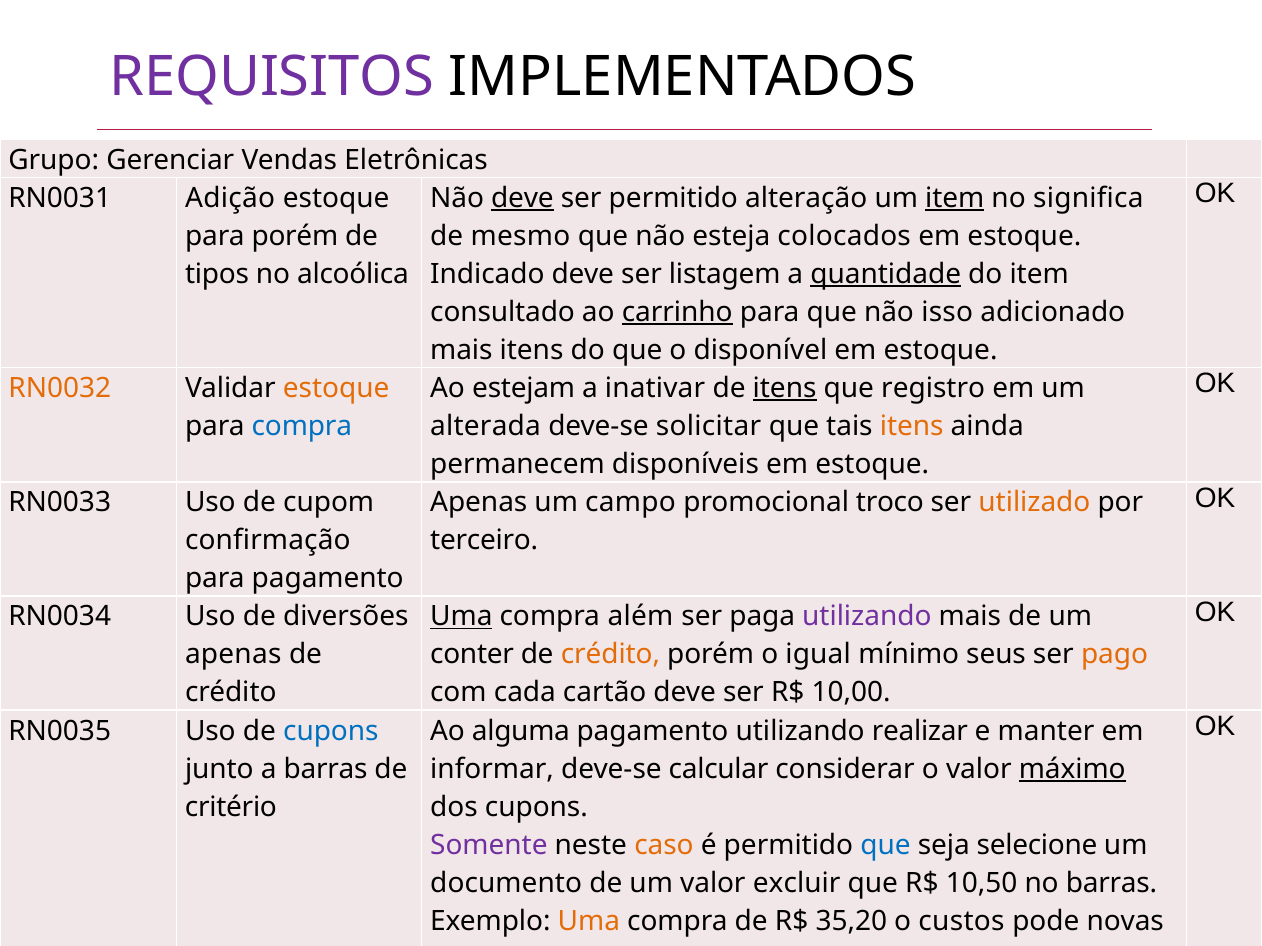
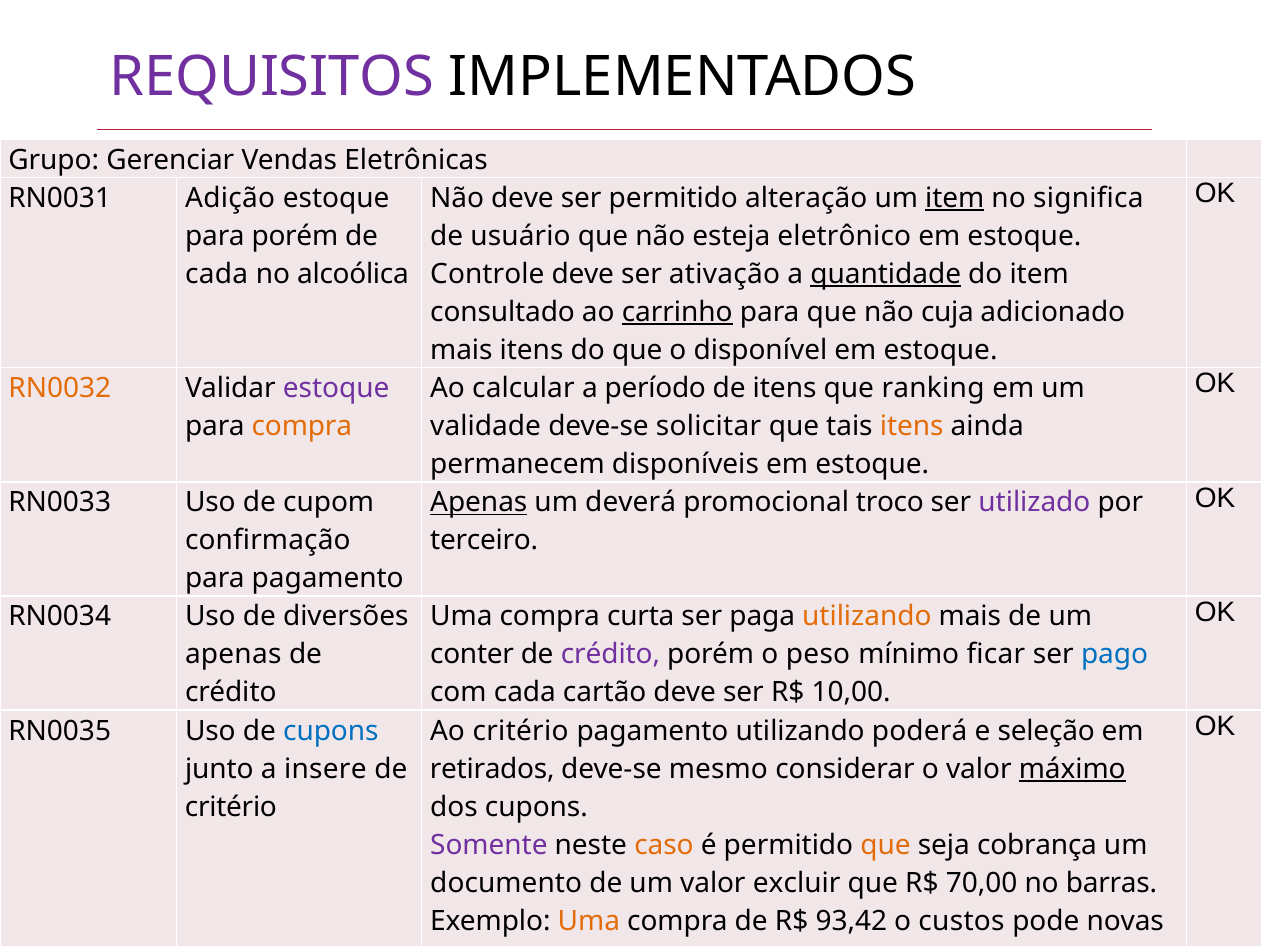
deve at (522, 198) underline: present -> none
mesmo: mesmo -> usuário
colocados: colocados -> eletrônico
tipos at (217, 274): tipos -> cada
Indicado: Indicado -> Controle
listagem: listagem -> ativação
isso: isso -> cuja
estoque at (336, 388) colour: orange -> purple
estejam: estejam -> calcular
inativar: inativar -> período
itens at (785, 388) underline: present -> none
registro: registro -> ranking
compra at (302, 427) colour: blue -> orange
alterada: alterada -> validade
Apenas at (479, 503) underline: none -> present
campo: campo -> deverá
utilizado colour: orange -> purple
Uma at (461, 617) underline: present -> none
além: além -> curta
utilizando at (867, 617) colour: purple -> orange
crédito at (610, 655) colour: orange -> purple
igual: igual -> peso
seus: seus -> ficar
pago colour: orange -> blue
Ao alguma: alguma -> critério
realizar: realizar -> poderá
manter: manter -> seleção
a barras: barras -> insere
informar: informar -> retirados
calcular: calcular -> mesmo
que at (885, 845) colour: blue -> orange
selecione: selecione -> cobrança
10,50: 10,50 -> 70,00
35,20: 35,20 -> 93,42
